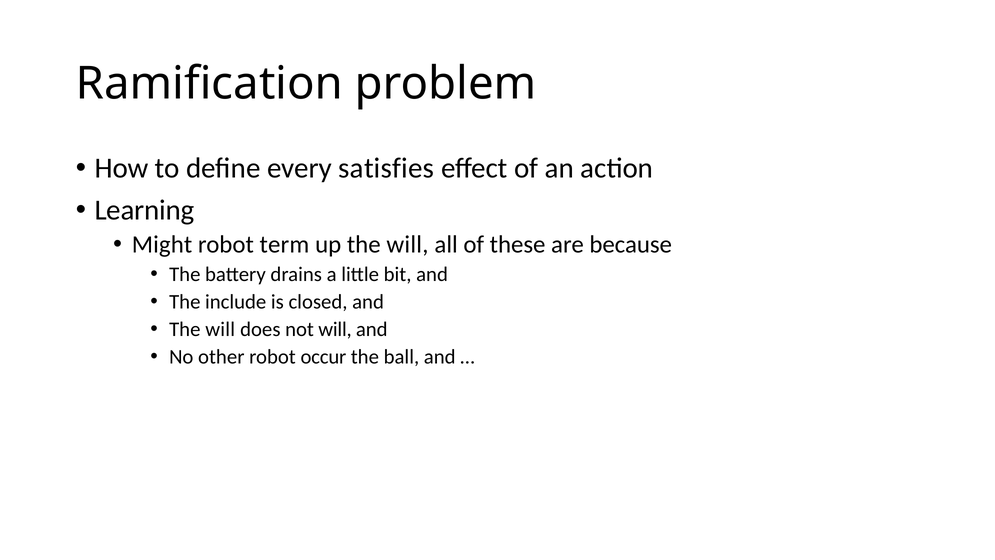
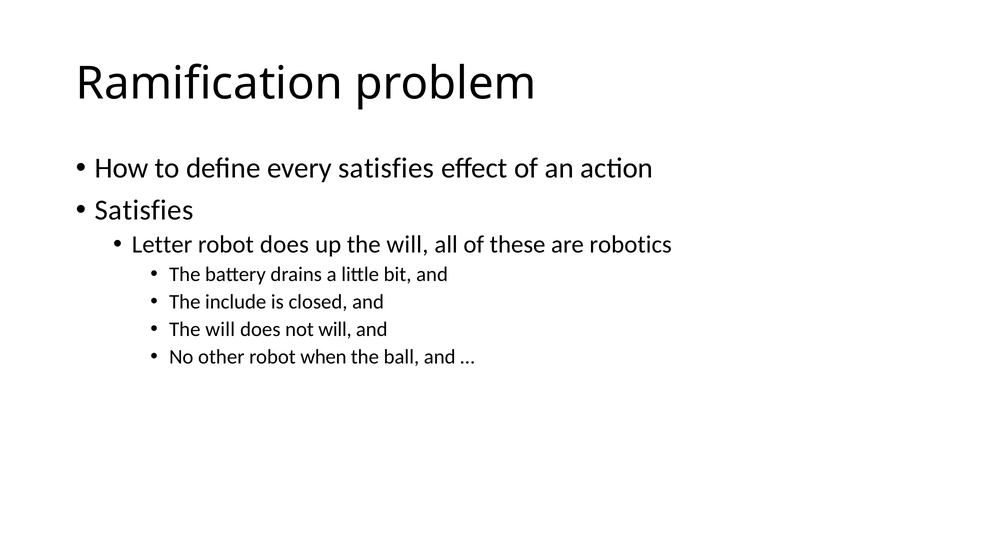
Learning at (144, 210): Learning -> Satisfies
Might: Might -> Letter
robot term: term -> does
because: because -> robotics
occur: occur -> when
